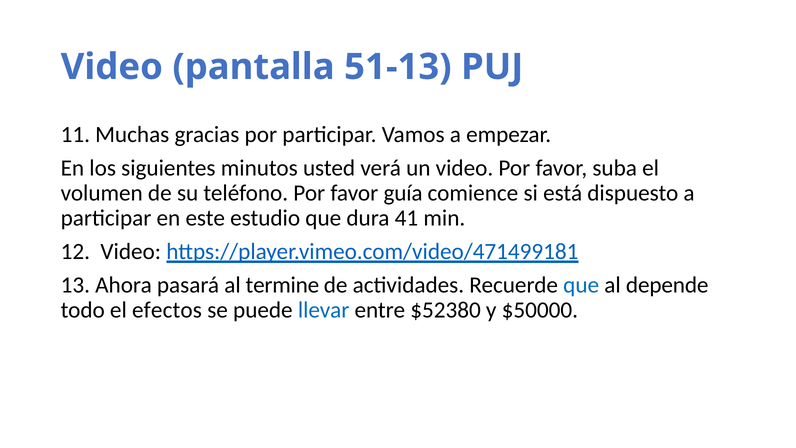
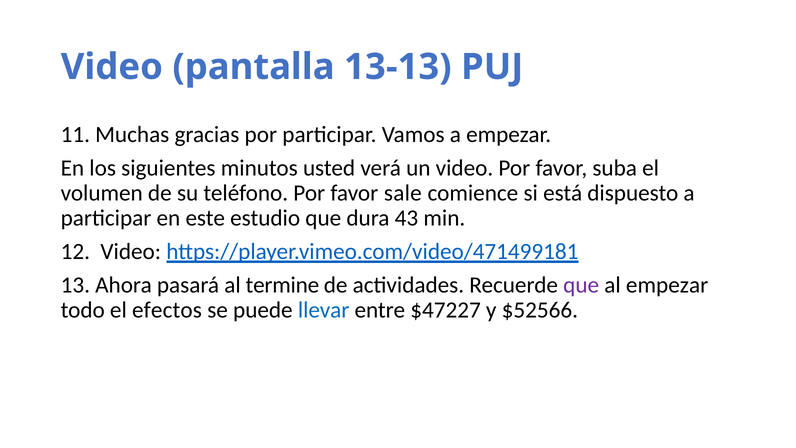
51-13: 51-13 -> 13-13
guía: guía -> sale
41: 41 -> 43
que at (581, 285) colour: blue -> purple
al depende: depende -> empezar
$52380: $52380 -> $47227
$50000: $50000 -> $52566
